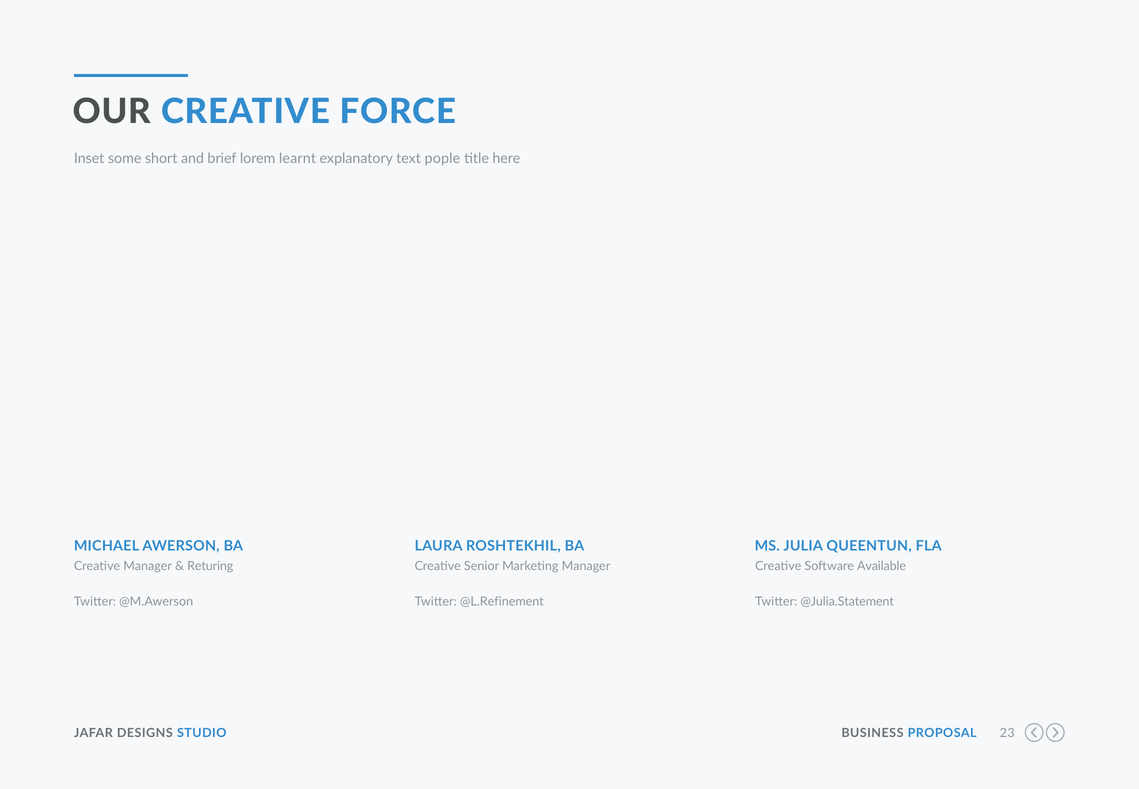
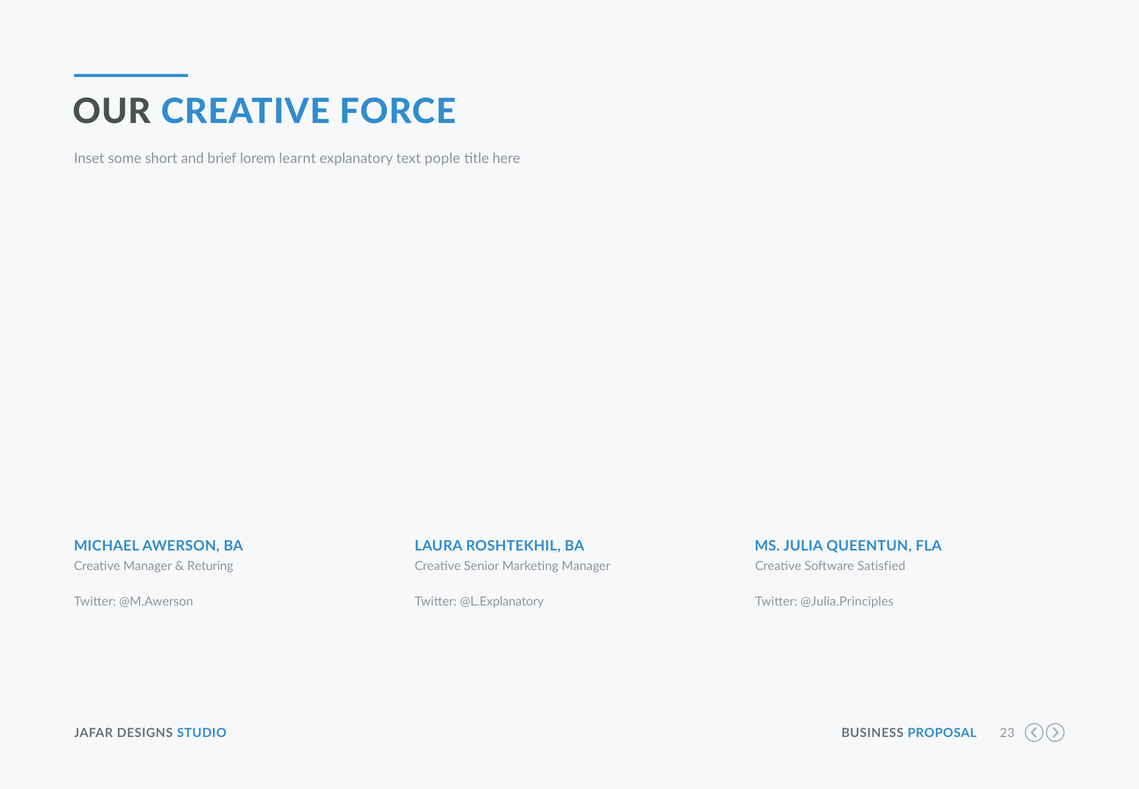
Available: Available -> Satisfied
@L.Refinement: @L.Refinement -> @L.Explanatory
@Julia.Statement: @Julia.Statement -> @Julia.Principles
